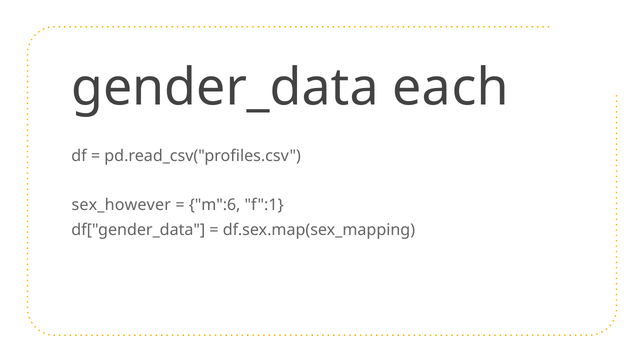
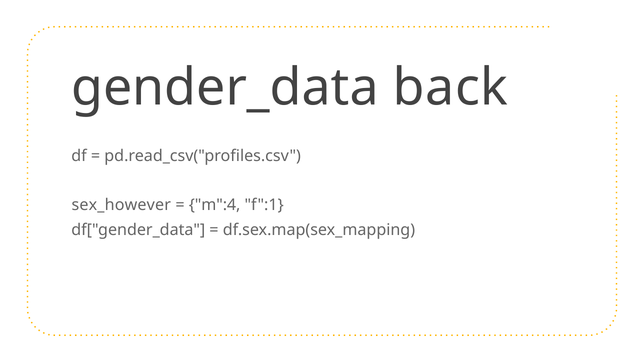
each: each -> back
m":6: m":6 -> m":4
